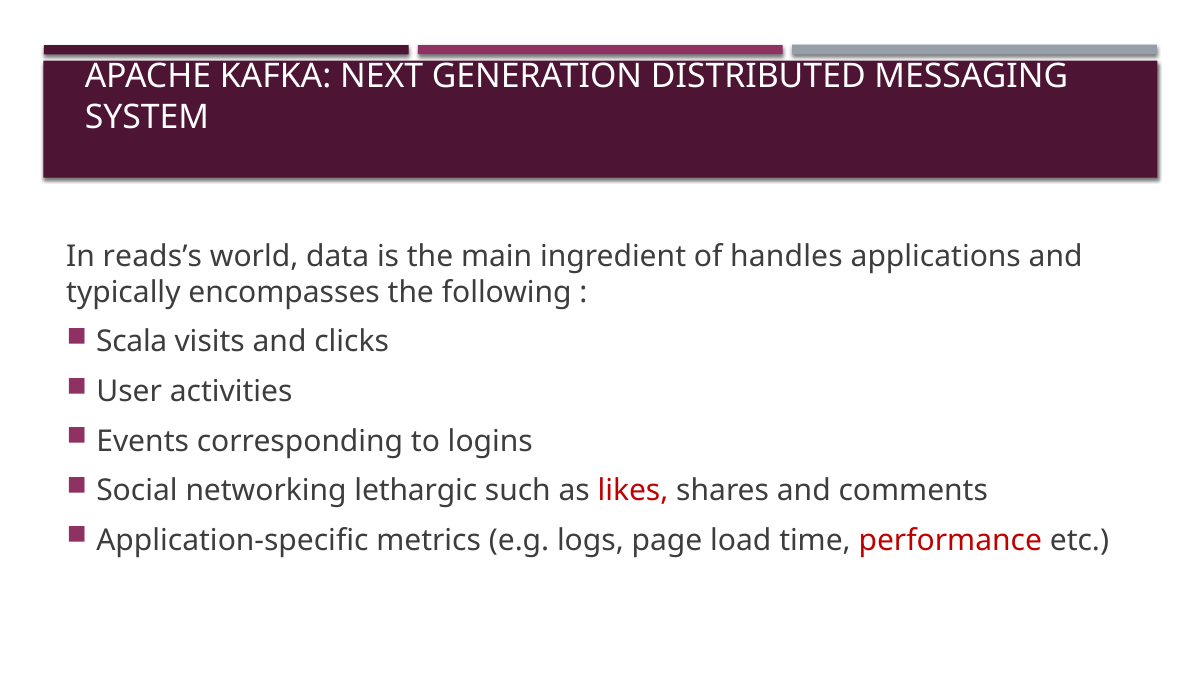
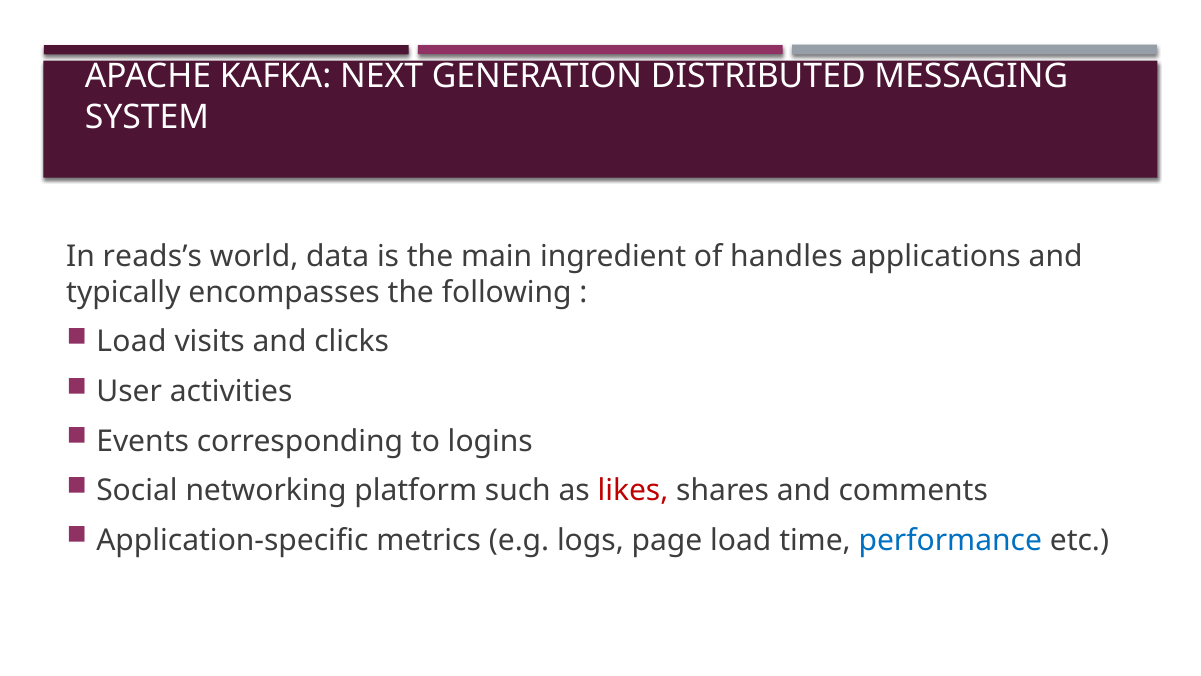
Scala at (132, 342): Scala -> Load
lethargic: lethargic -> platform
performance colour: red -> blue
